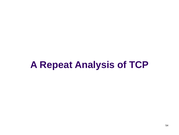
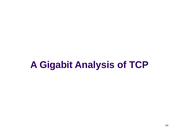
Repeat: Repeat -> Gigabit
